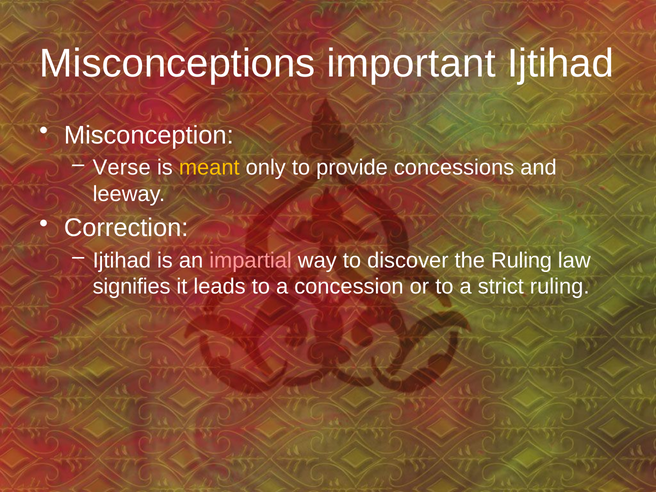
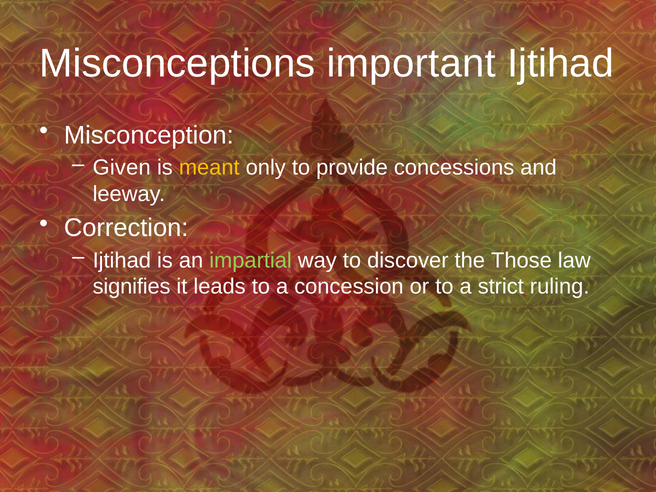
Verse: Verse -> Given
impartial colour: pink -> light green
the Ruling: Ruling -> Those
